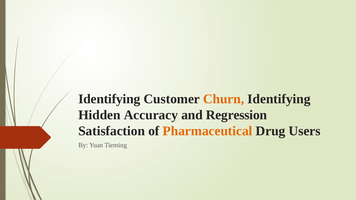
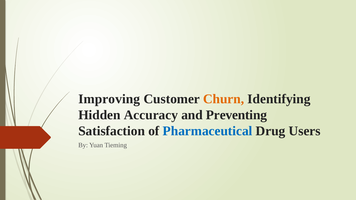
Identifying at (109, 99): Identifying -> Improving
Regression: Regression -> Preventing
Pharmaceutical colour: orange -> blue
